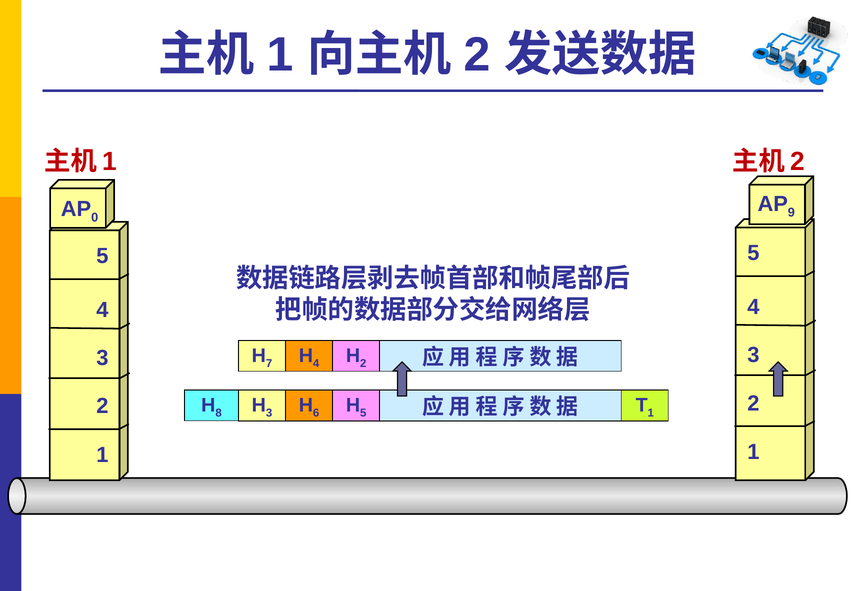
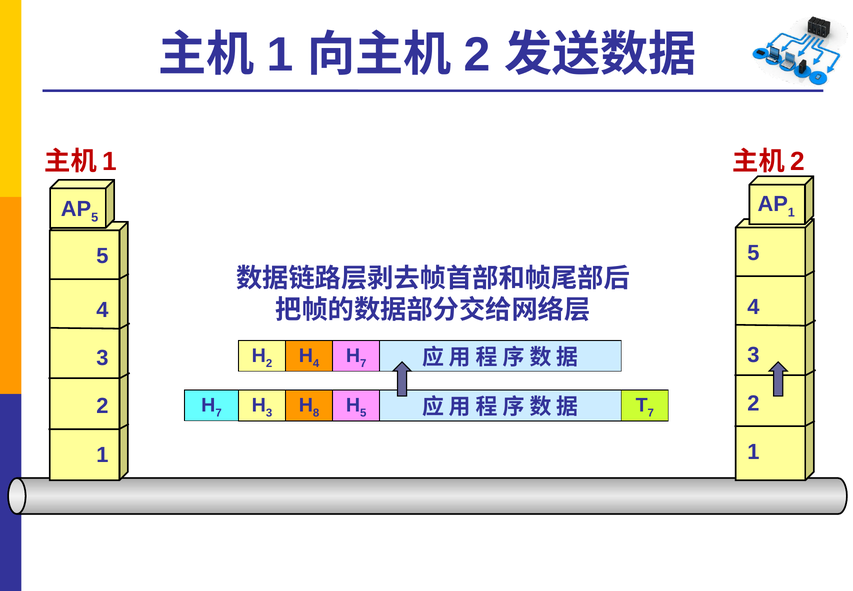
9 at (791, 212): 9 -> 1
0 at (95, 217): 0 -> 5
7 at (269, 363): 7 -> 2
2 at (363, 363): 2 -> 7
8 at (219, 412): 8 -> 7
1 at (651, 413): 1 -> 7
6: 6 -> 8
